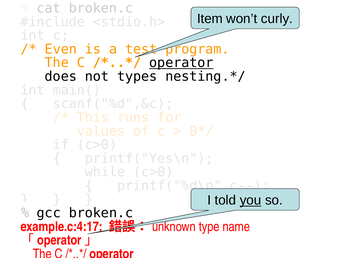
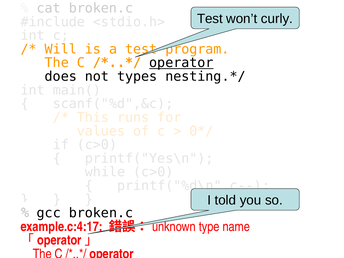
Item at (210, 19): Item -> Test
Even: Even -> Will
you underline: present -> none
